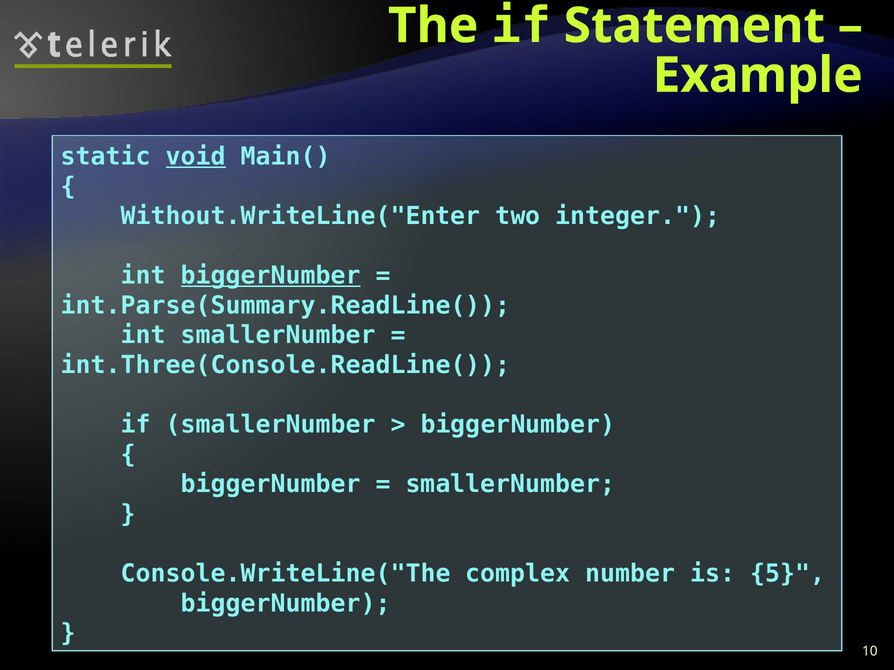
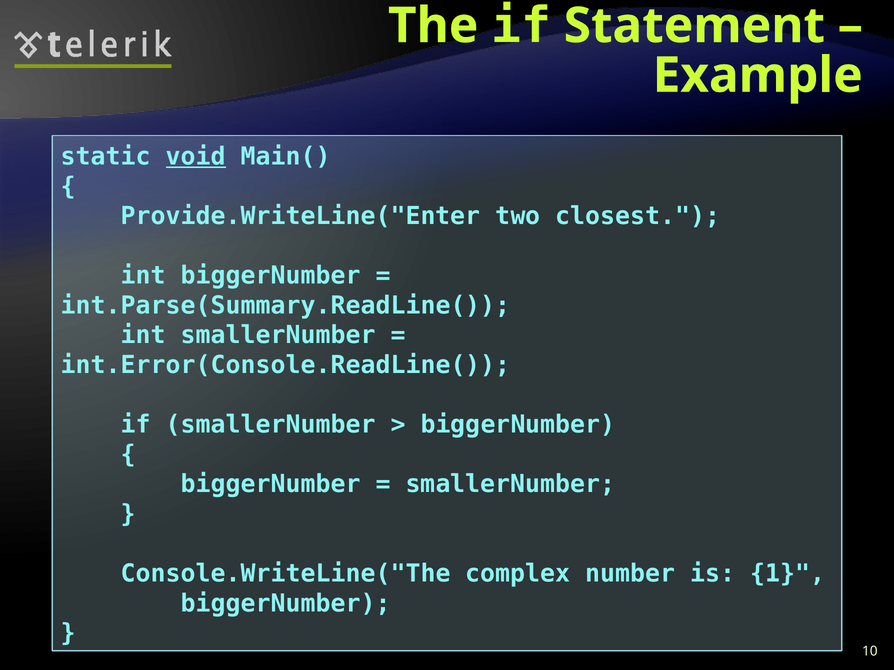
Without.WriteLine("Enter: Without.WriteLine("Enter -> Provide.WriteLine("Enter
integer: integer -> closest
biggerNumber at (271, 276) underline: present -> none
int.Three(Console.ReadLine(: int.Three(Console.ReadLine( -> int.Error(Console.ReadLine(
5: 5 -> 1
